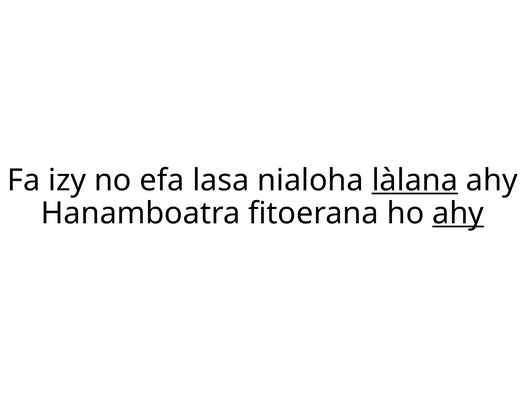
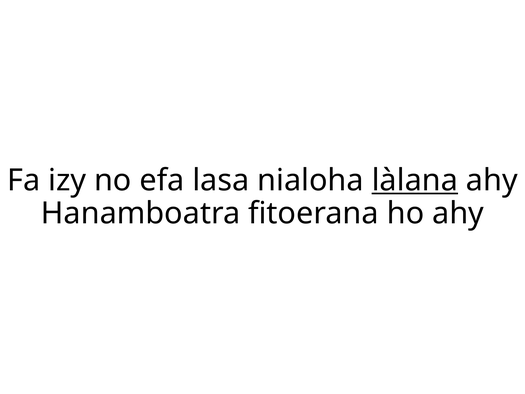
ahy at (458, 213) underline: present -> none
